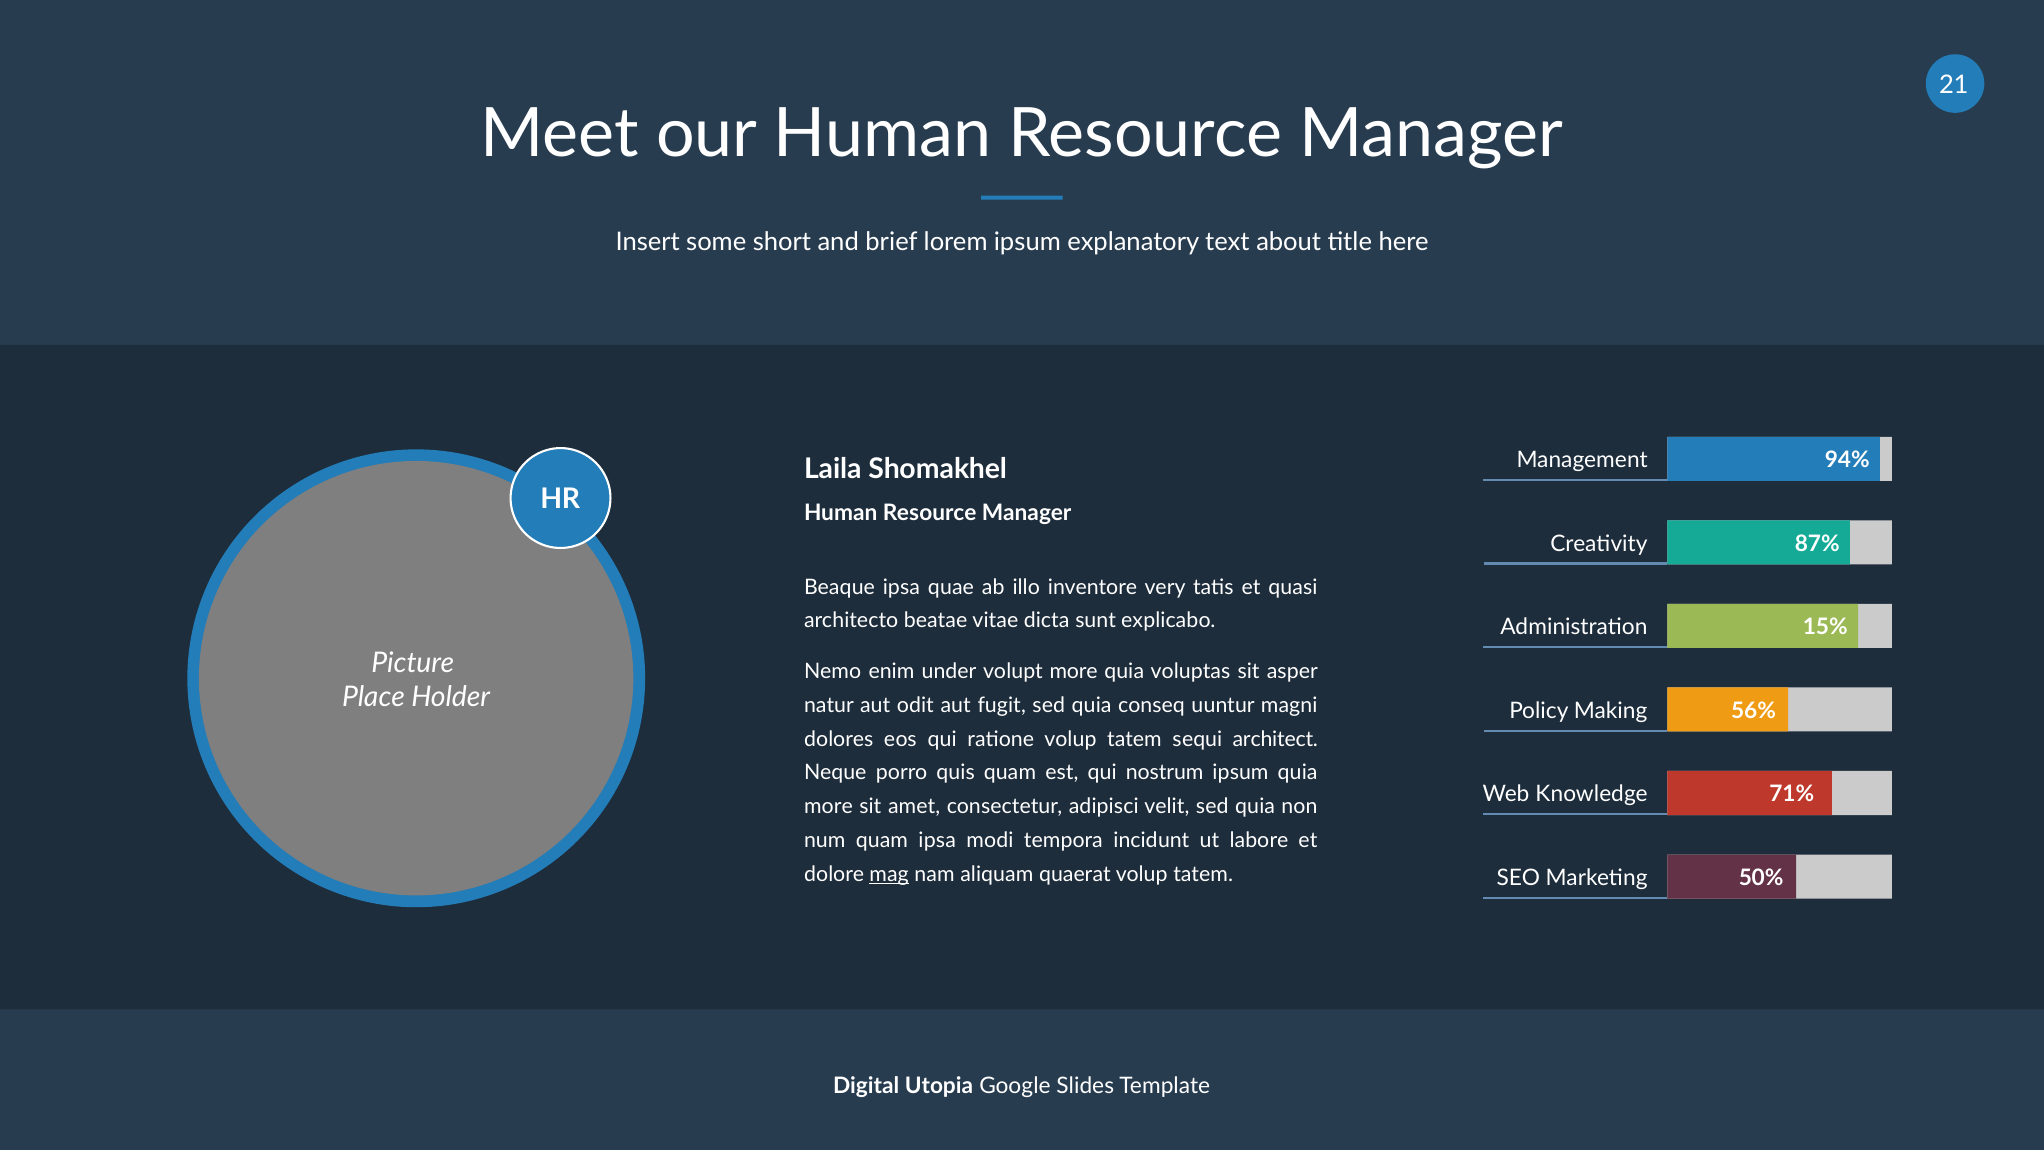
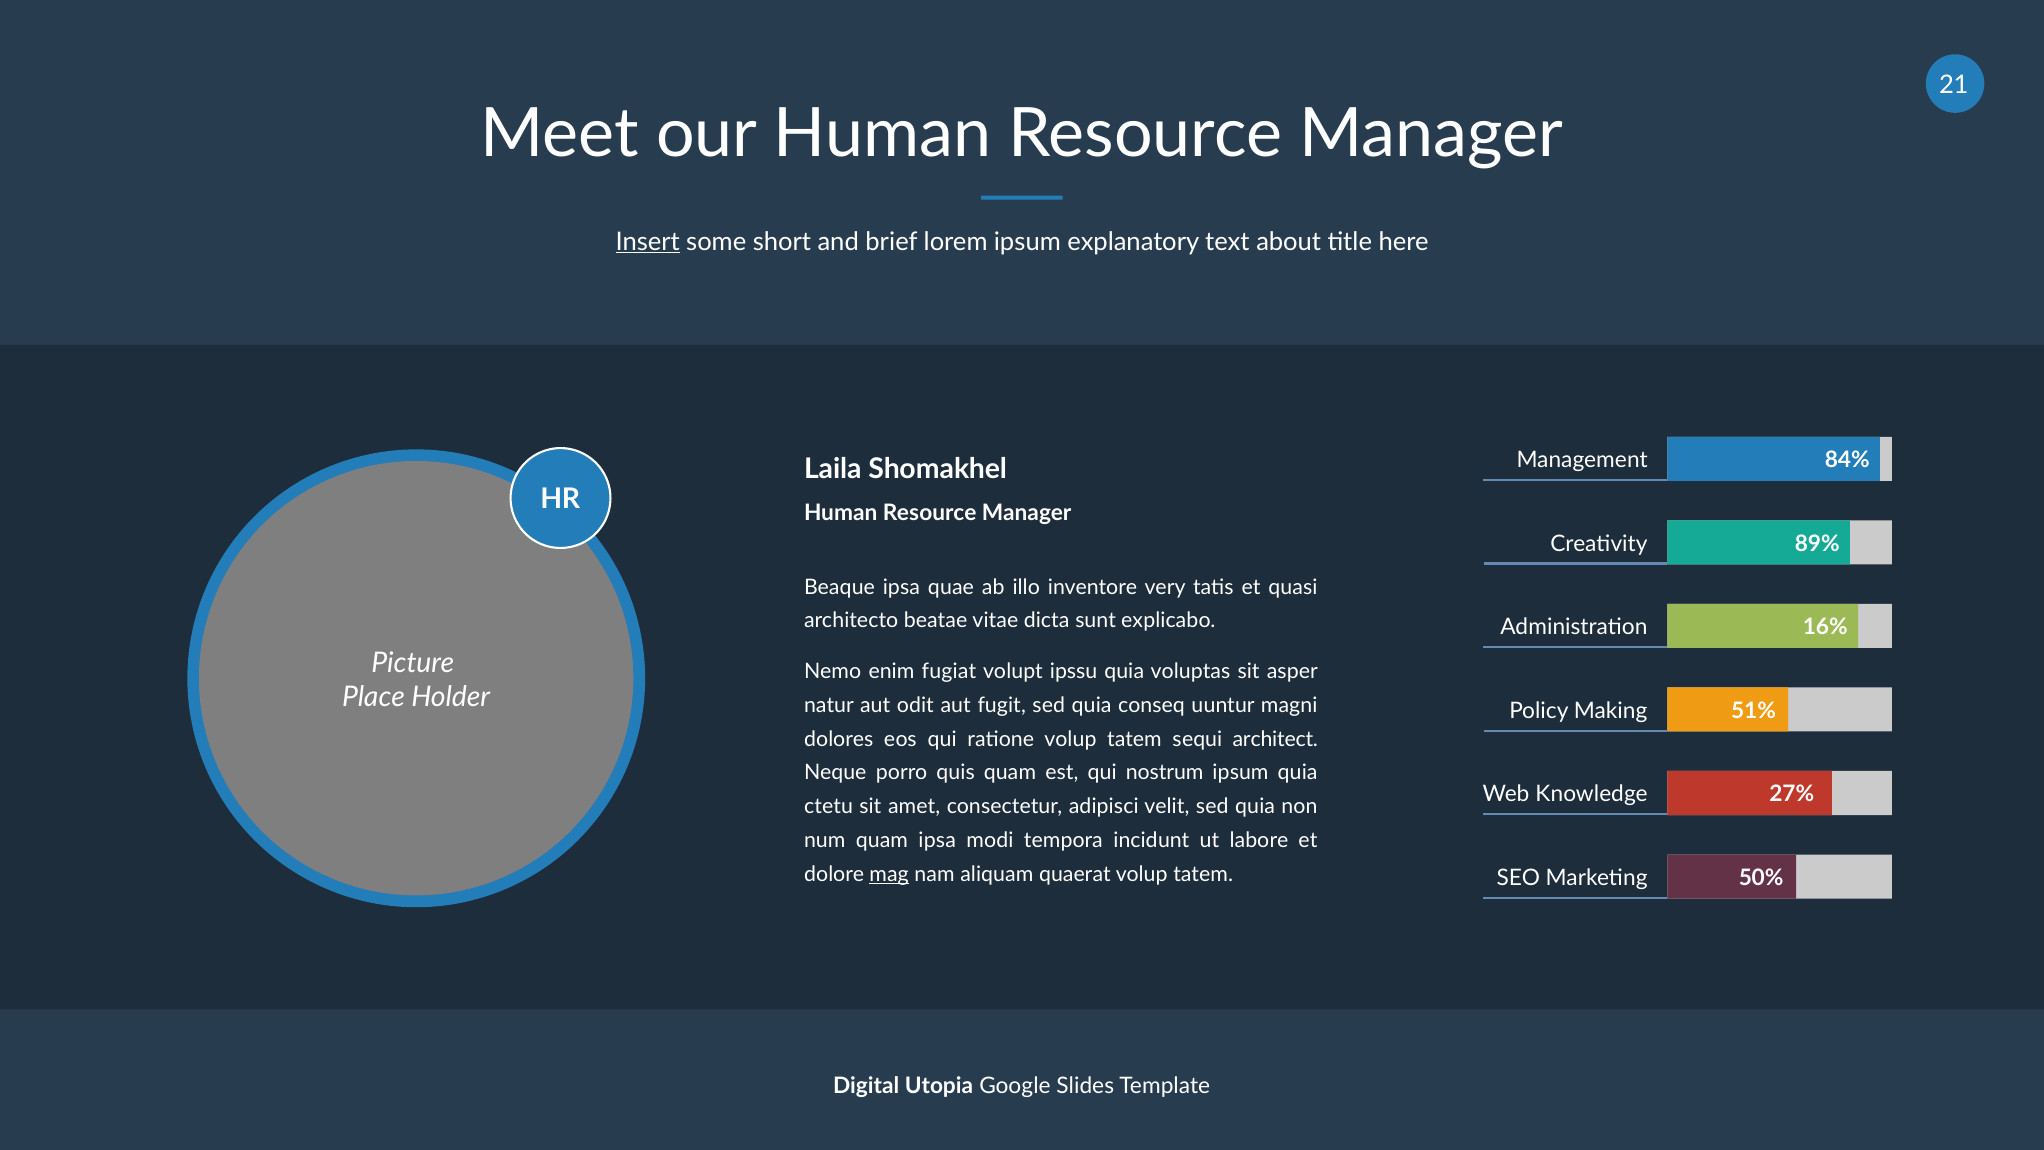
Insert underline: none -> present
94%: 94% -> 84%
87%: 87% -> 89%
15%: 15% -> 16%
under: under -> fugiat
volupt more: more -> ipssu
56%: 56% -> 51%
71%: 71% -> 27%
more at (829, 806): more -> ctetu
